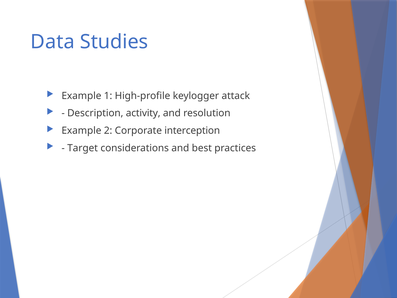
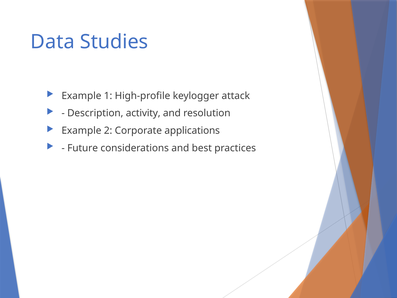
interception: interception -> applications
Target: Target -> Future
